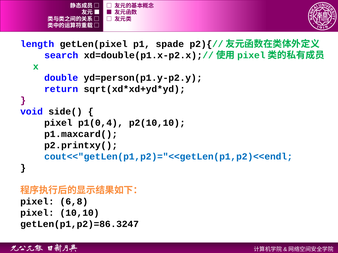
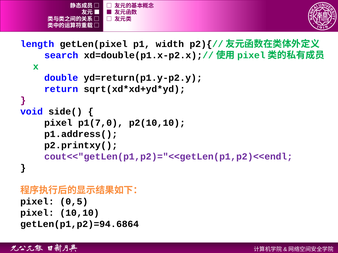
spade: spade -> width
yd=person(p1.y-p2.y: yd=person(p1.y-p2.y -> yd=return(p1.y-p2.y
p1(0,4: p1(0,4 -> p1(7,0
p1.maxcard(: p1.maxcard( -> p1.address(
cout<<"getLen(p1,p2)="<<getLen(p1,p2)<<endl colour: blue -> purple
6,8: 6,8 -> 0,5
getLen(p1,p2)=86.3247: getLen(p1,p2)=86.3247 -> getLen(p1,p2)=94.6864
